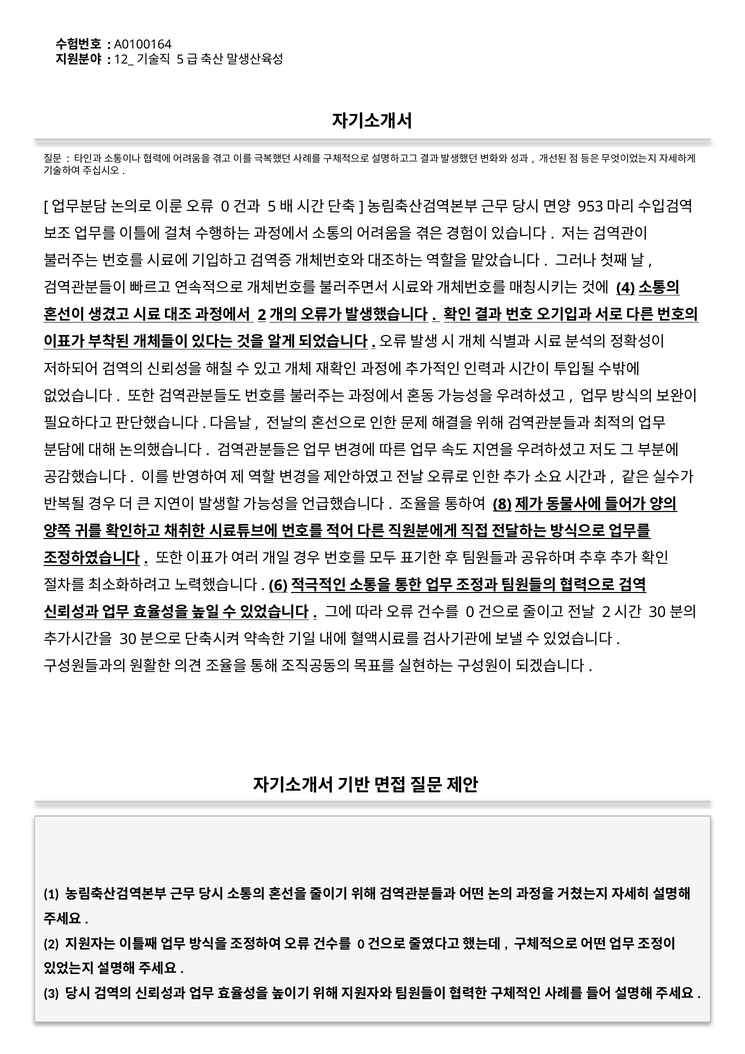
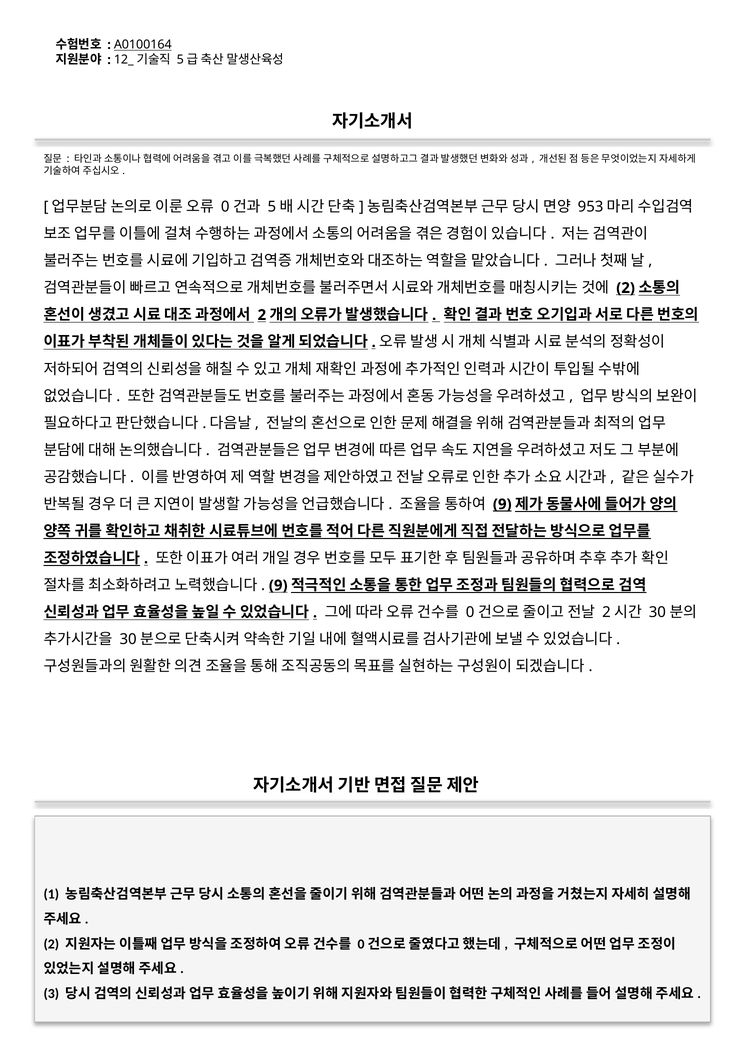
A0100164 underline: none -> present
4 at (626, 288): 4 -> 2
8 at (502, 504): 8 -> 9
6 at (278, 585): 6 -> 9
